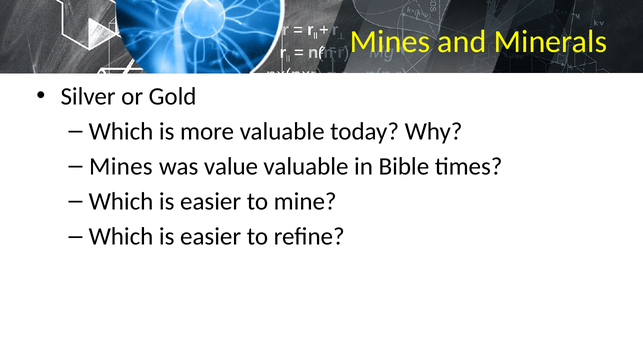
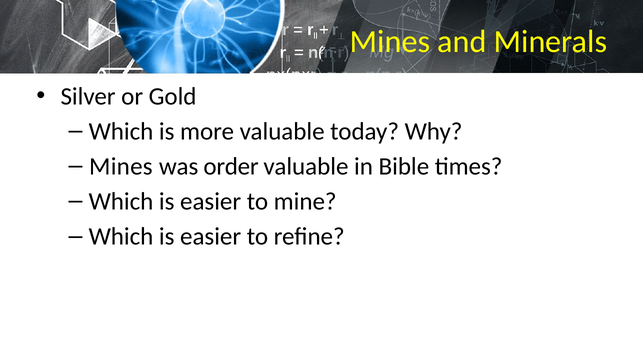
value: value -> order
